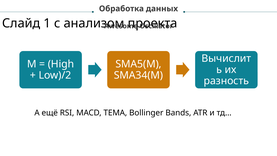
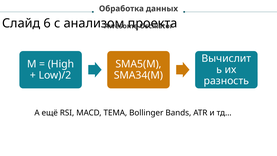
1: 1 -> 6
